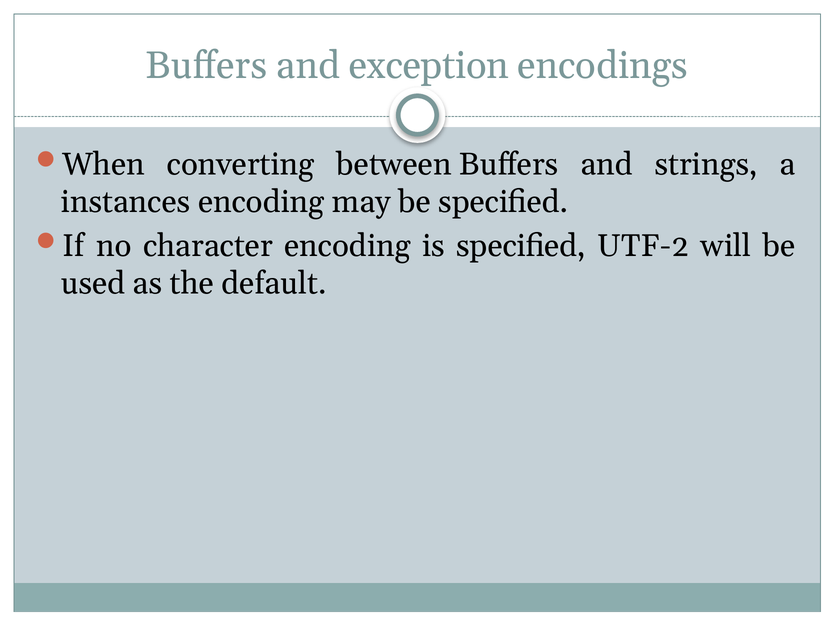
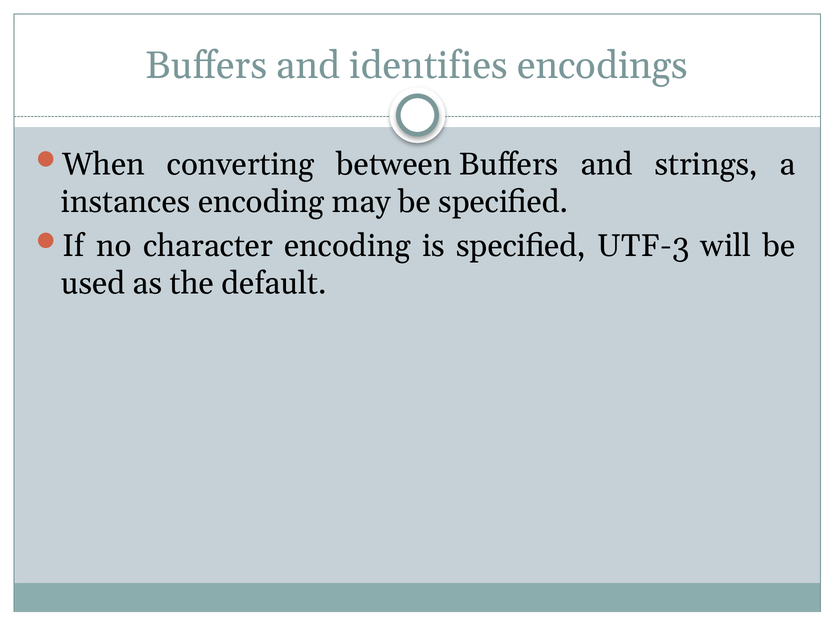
exception: exception -> identifies
UTF-2: UTF-2 -> UTF-3
